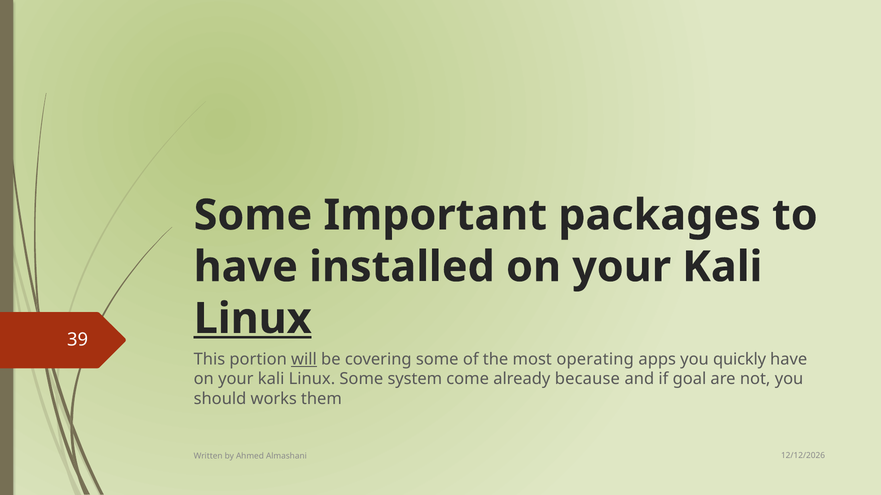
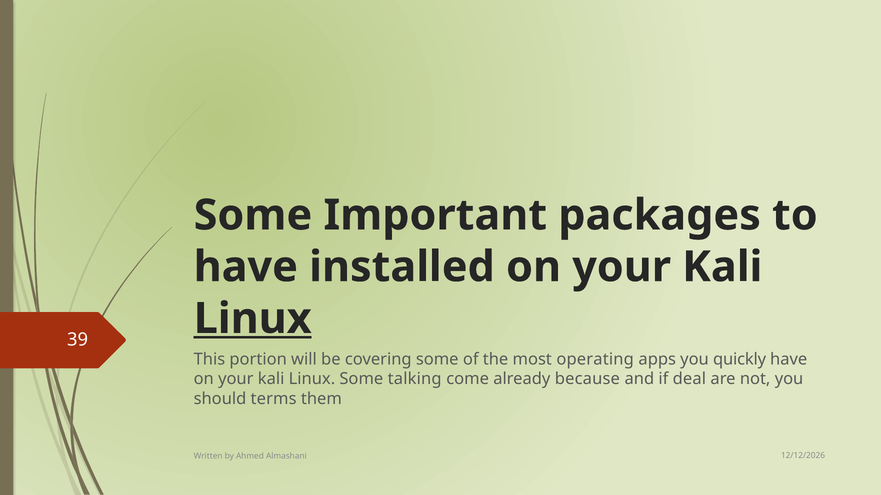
will underline: present -> none
system: system -> talking
goal: goal -> deal
works: works -> terms
